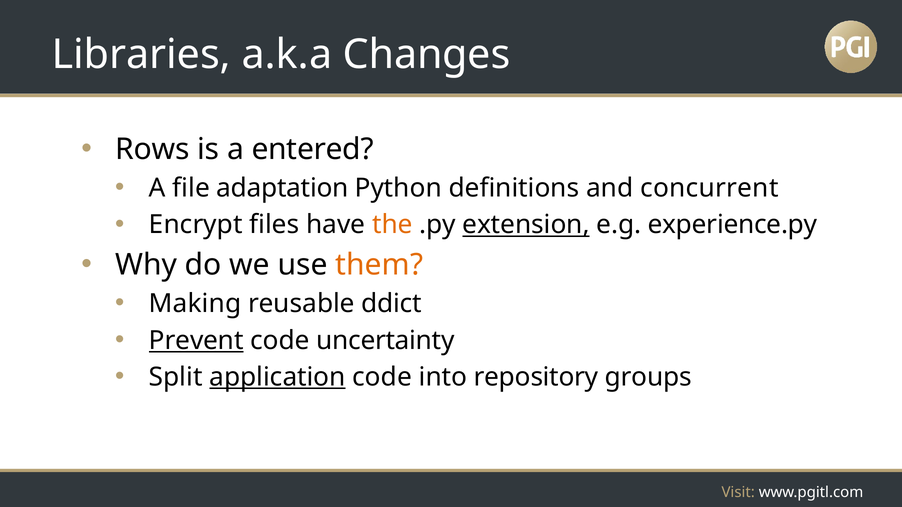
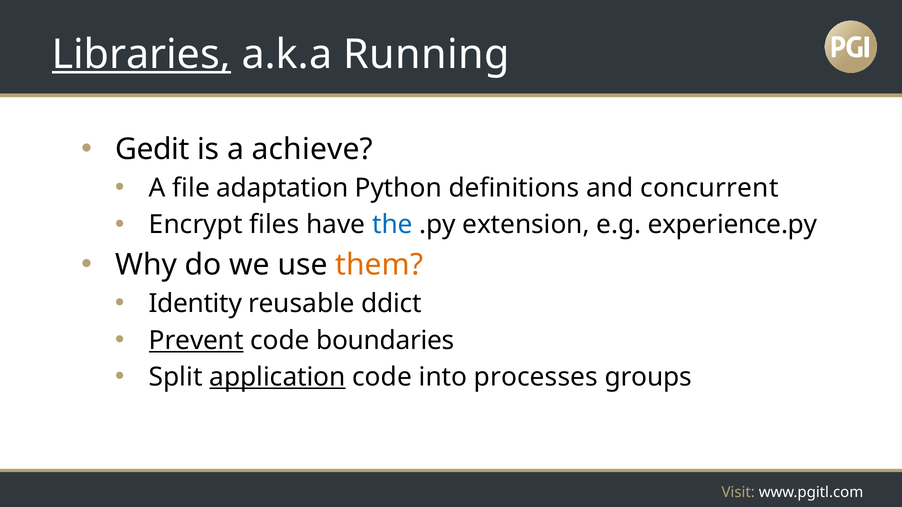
Libraries underline: none -> present
Changes: Changes -> Running
Rows: Rows -> Gedit
entered: entered -> achieve
the colour: orange -> blue
extension underline: present -> none
Making: Making -> Identity
uncertainty: uncertainty -> boundaries
repository: repository -> processes
